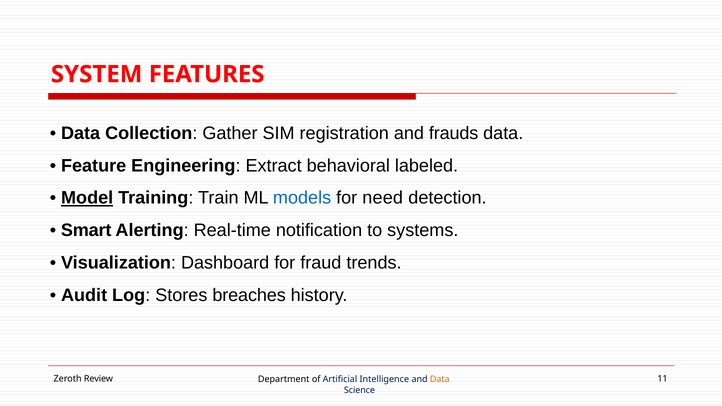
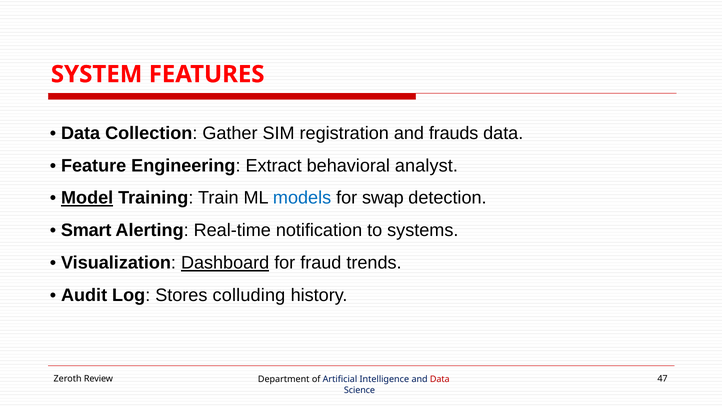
labeled: labeled -> analyst
need: need -> swap
Dashboard underline: none -> present
breaches: breaches -> colluding
11: 11 -> 47
Data at (440, 379) colour: orange -> red
